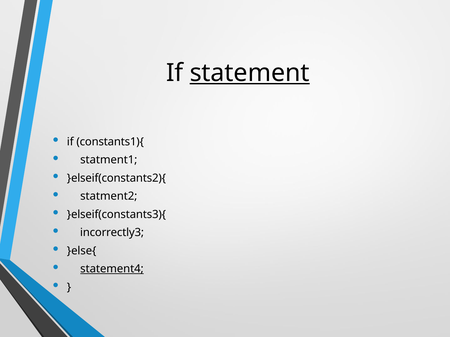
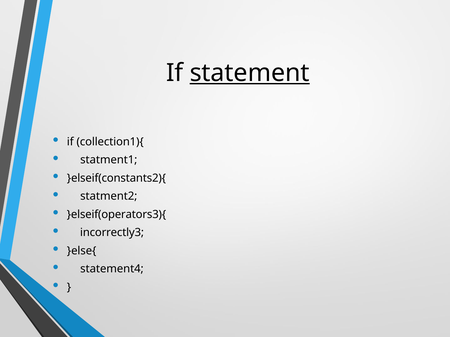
constants1){: constants1){ -> collection1){
}elseif(constants3){: }elseif(constants3){ -> }elseif(operators3){
statement4 underline: present -> none
